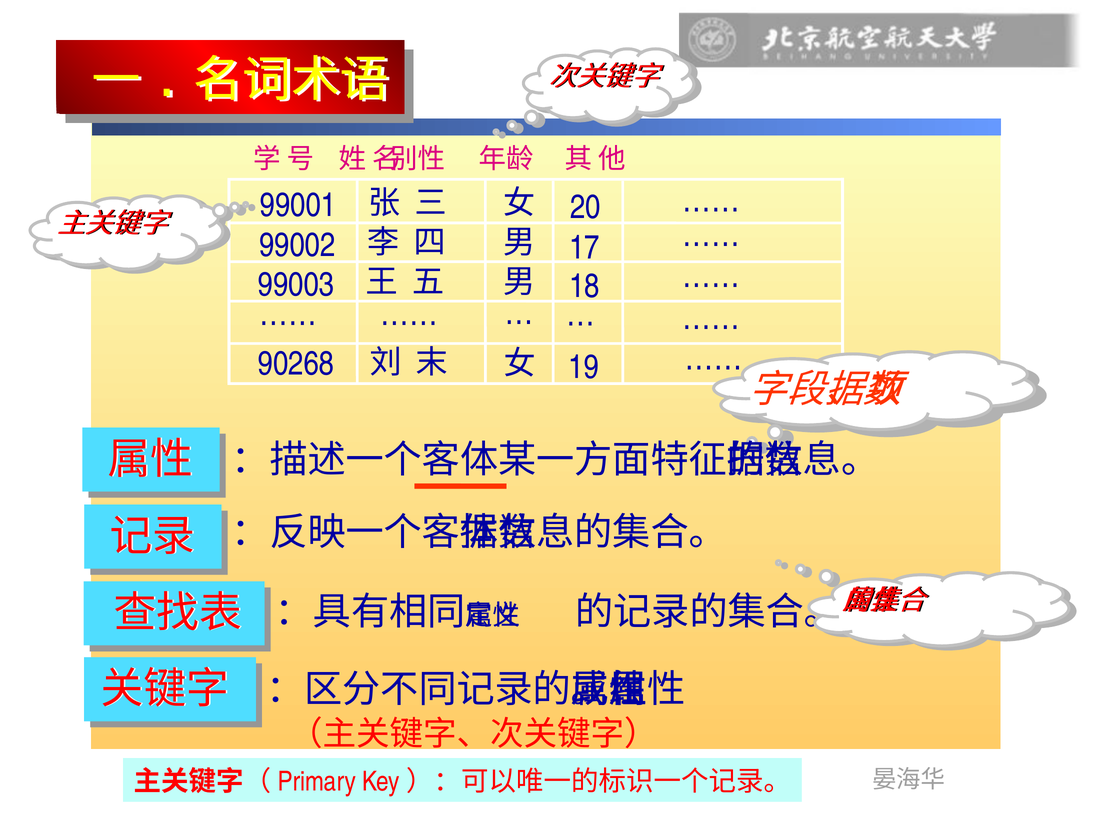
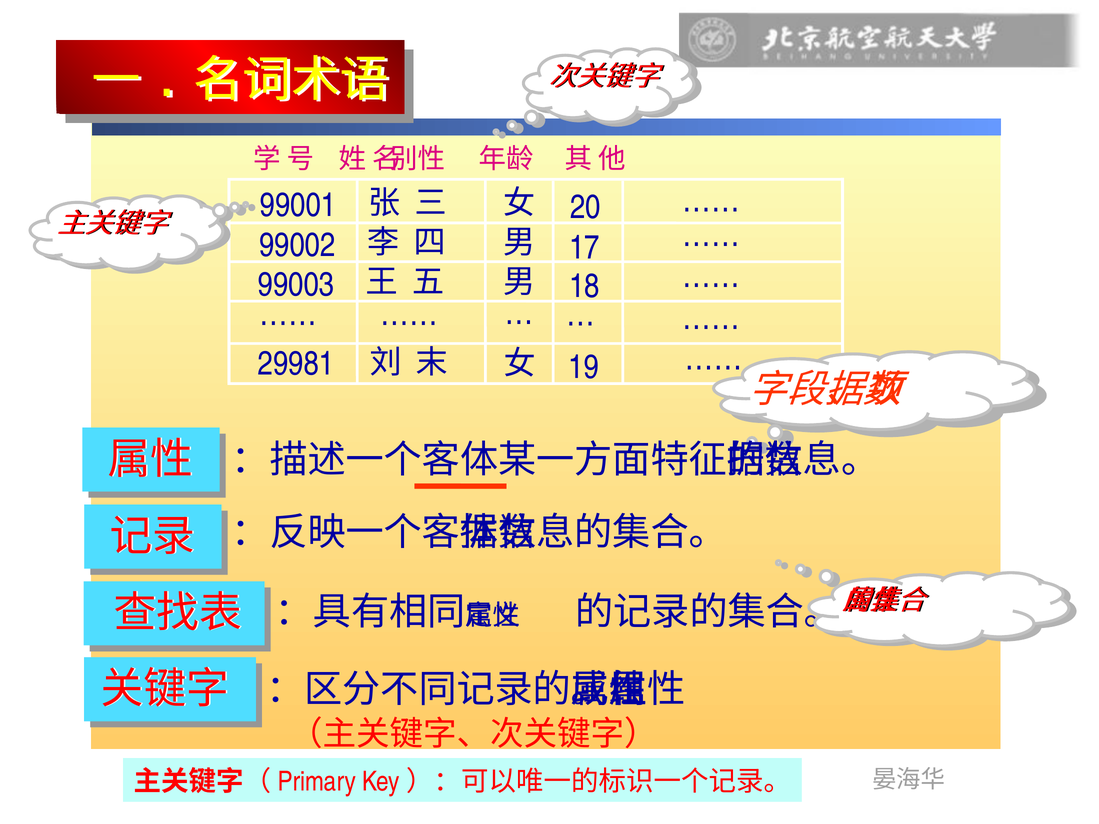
90268: 90268 -> 29981
